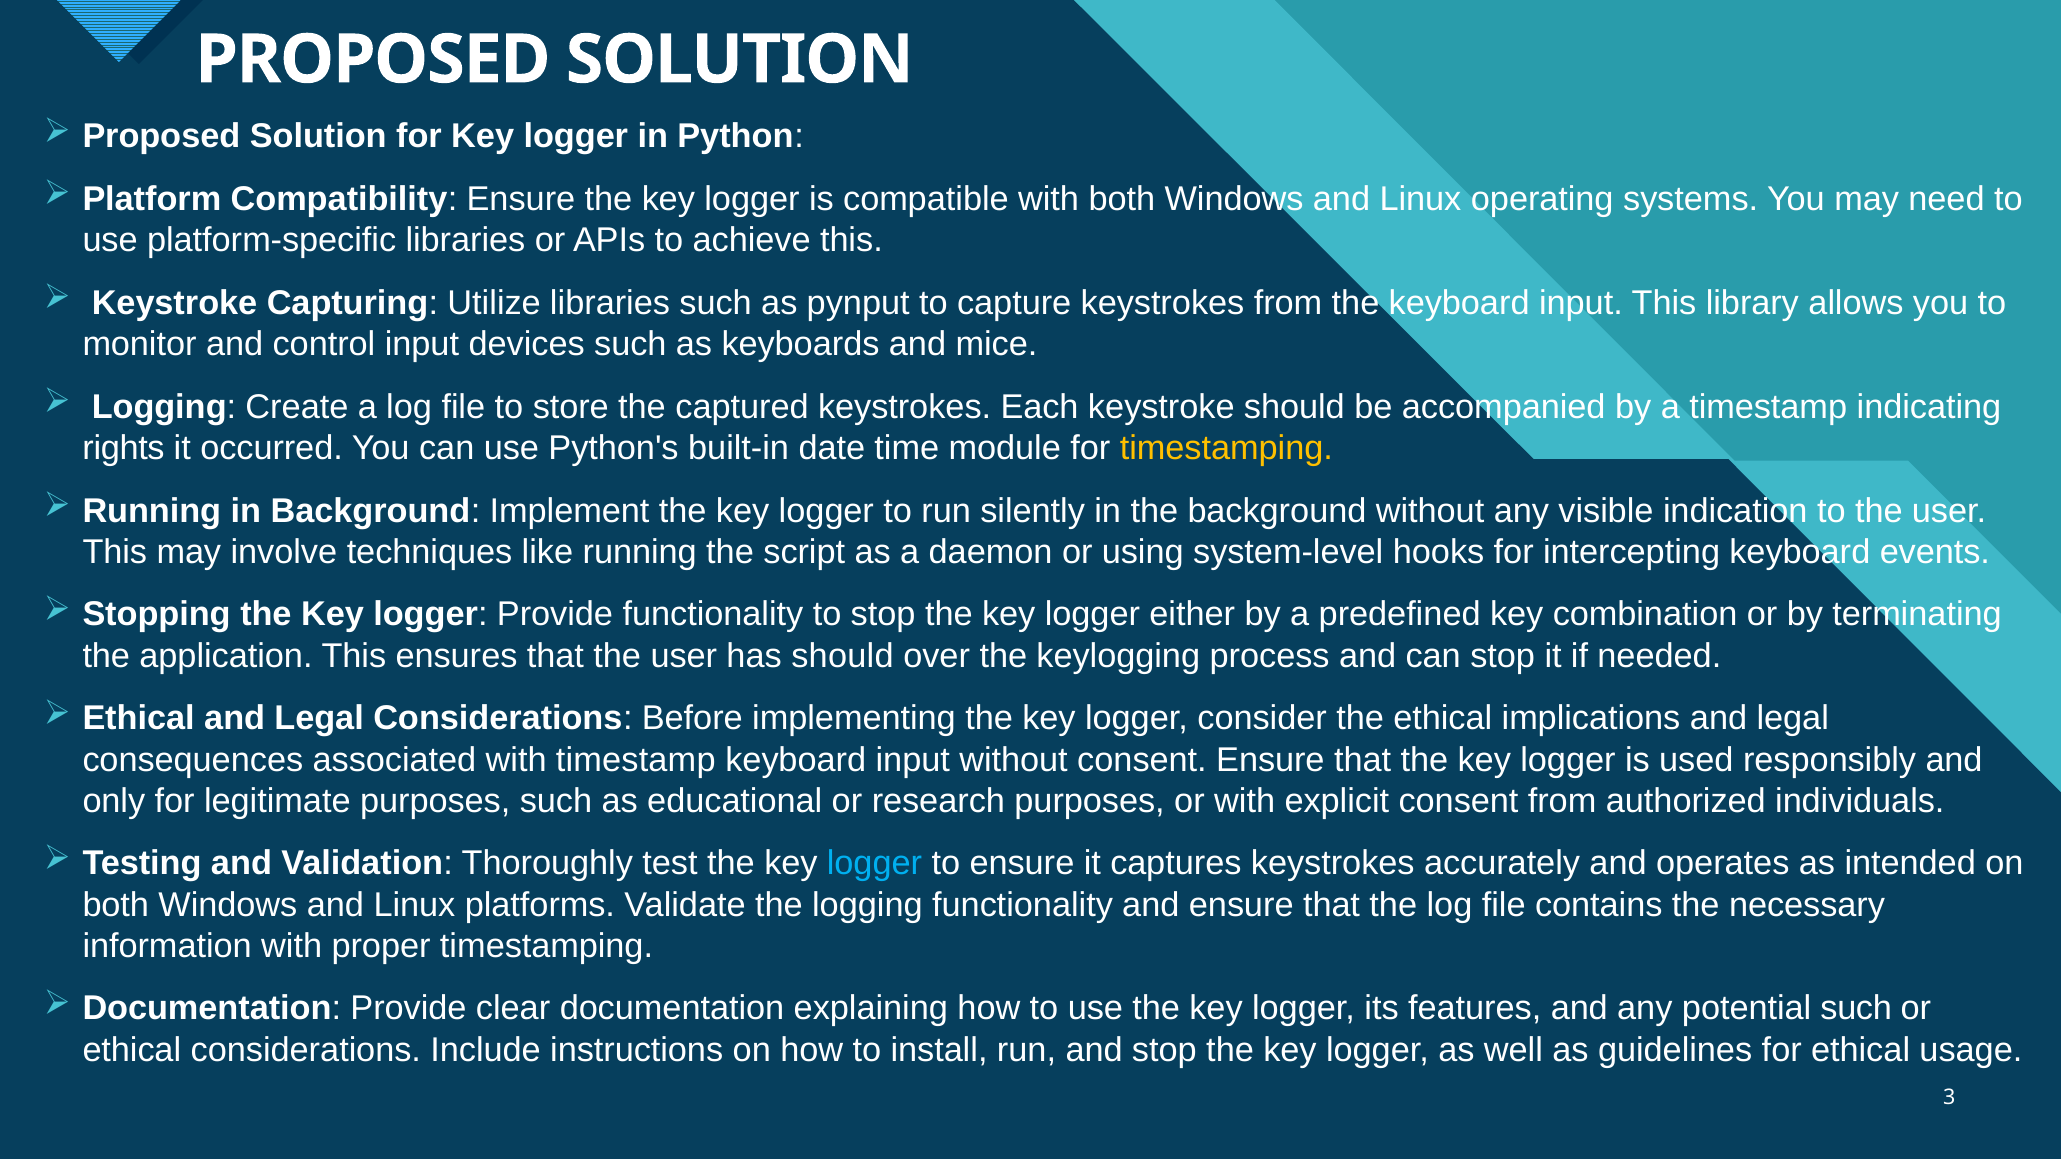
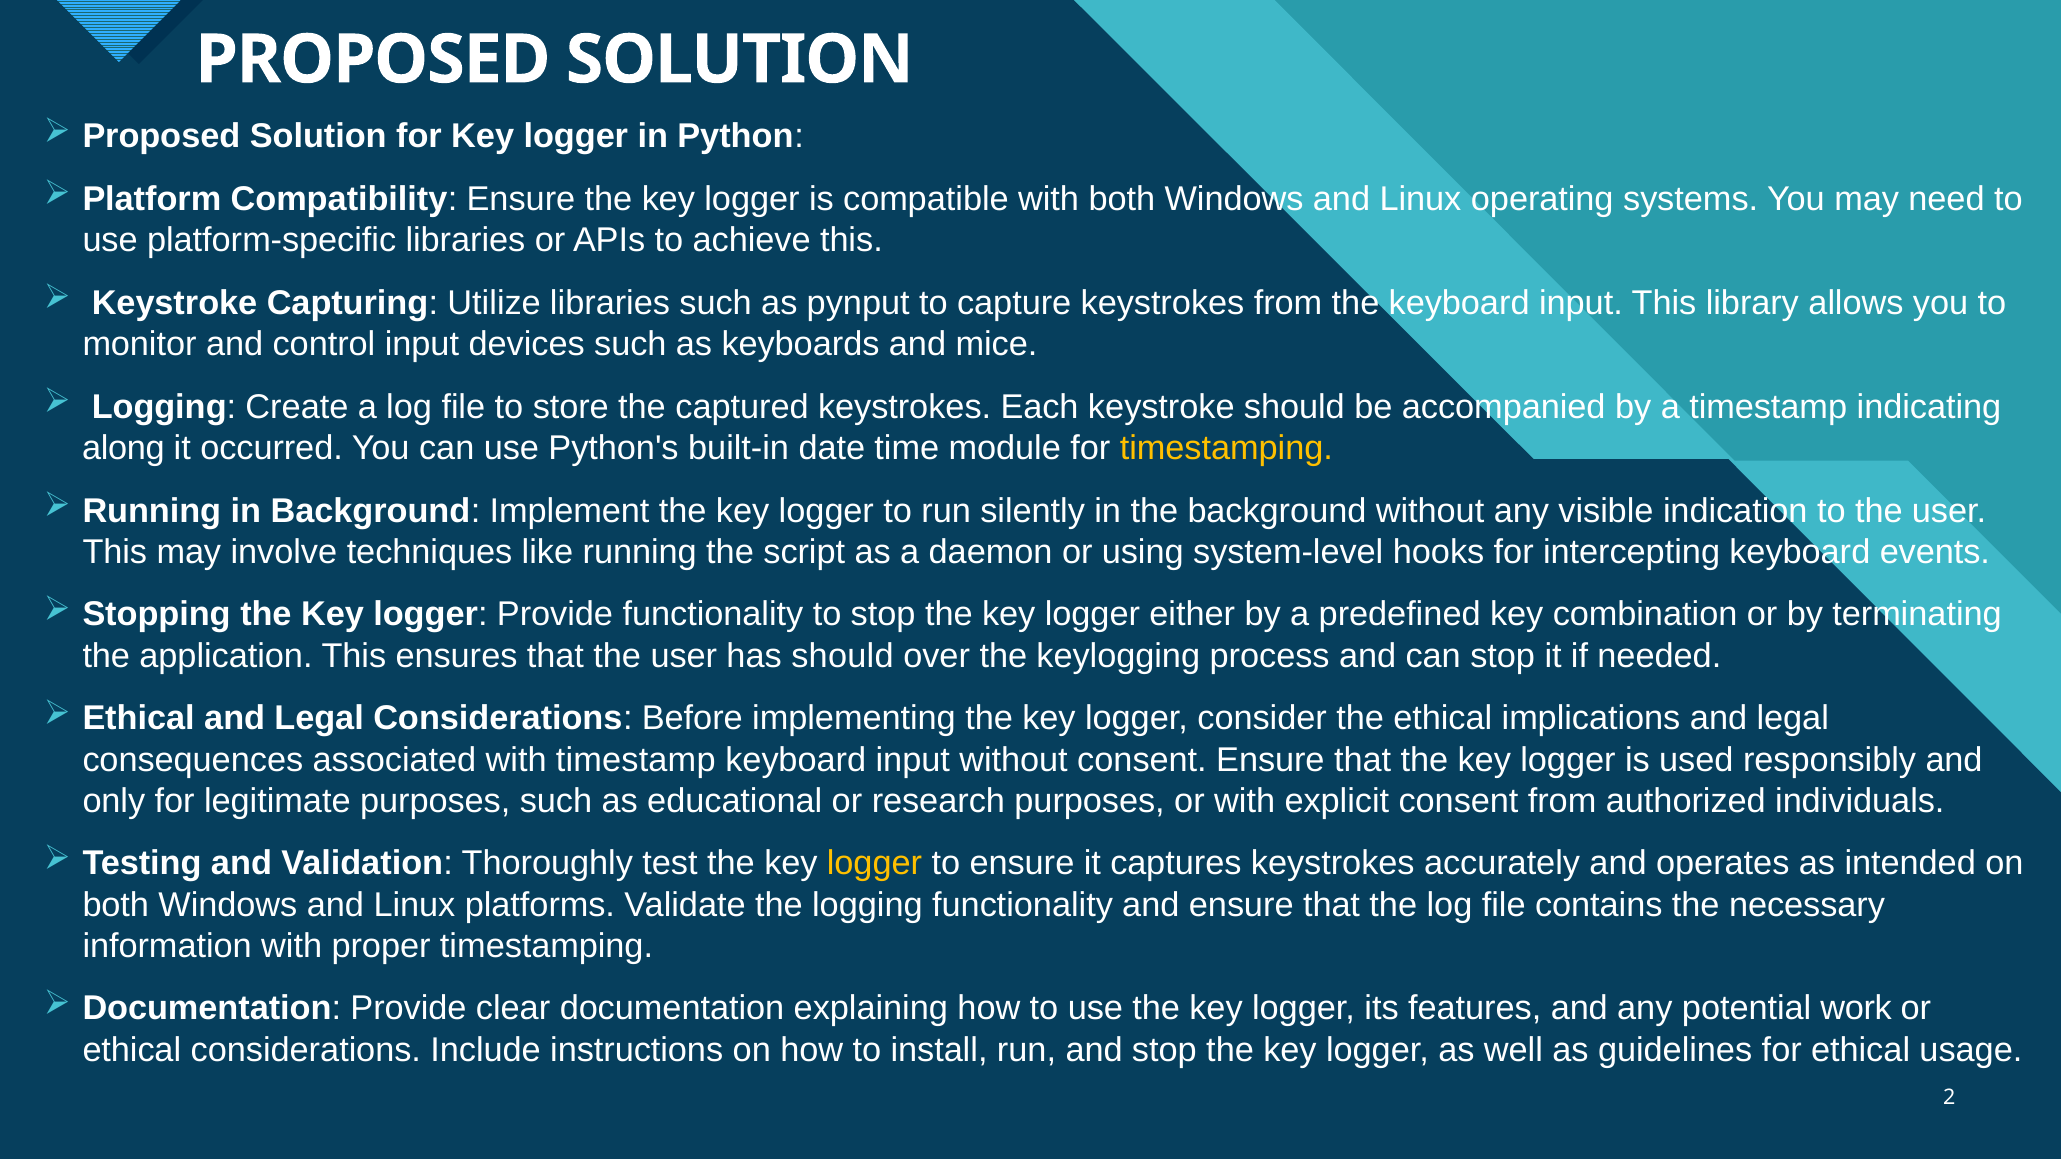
rights: rights -> along
logger at (874, 864) colour: light blue -> yellow
potential such: such -> work
3: 3 -> 2
